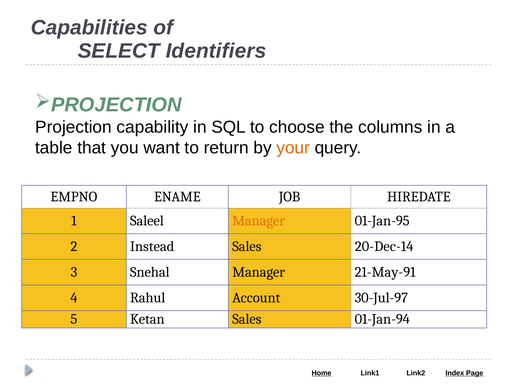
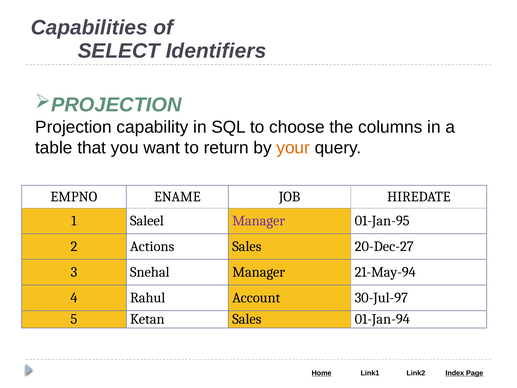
Manager at (259, 221) colour: orange -> purple
Instead: Instead -> Actions
20-Dec-14: 20-Dec-14 -> 20-Dec-27
21-May-91: 21-May-91 -> 21-May-94
